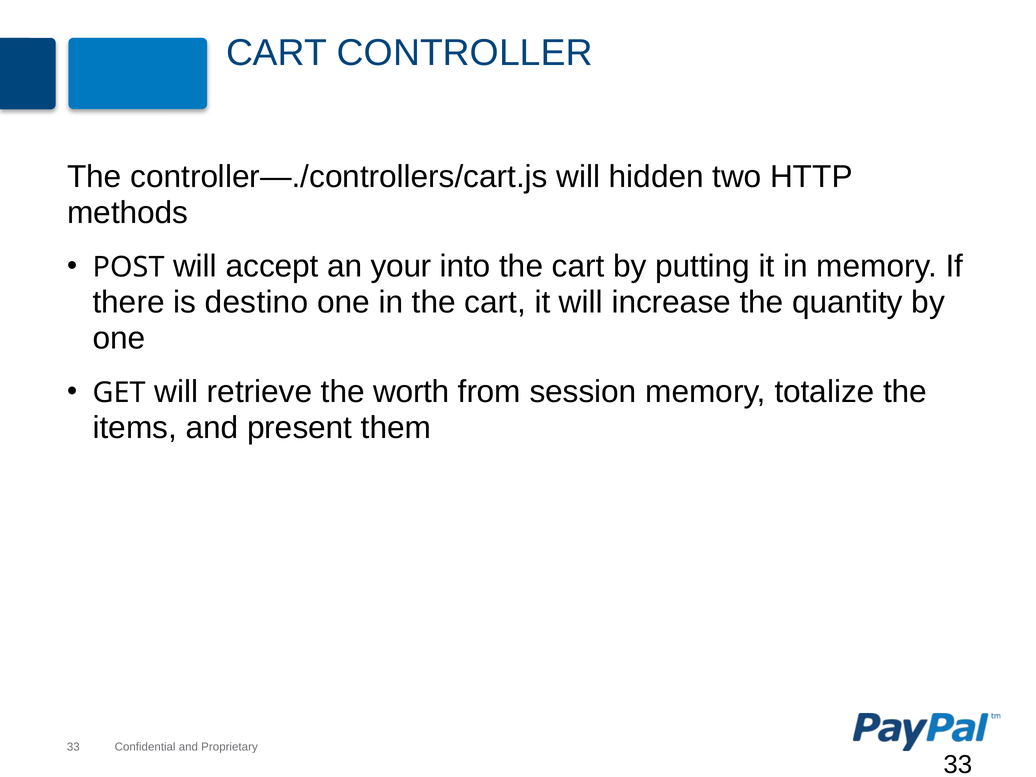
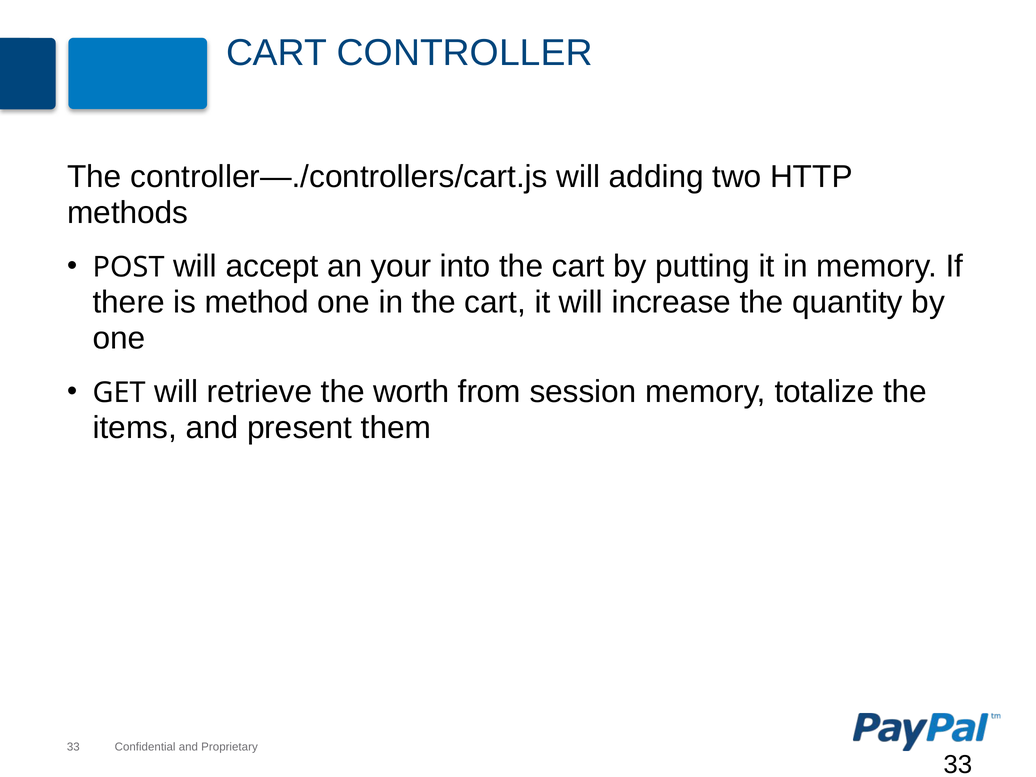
hidden: hidden -> adding
destino: destino -> method
